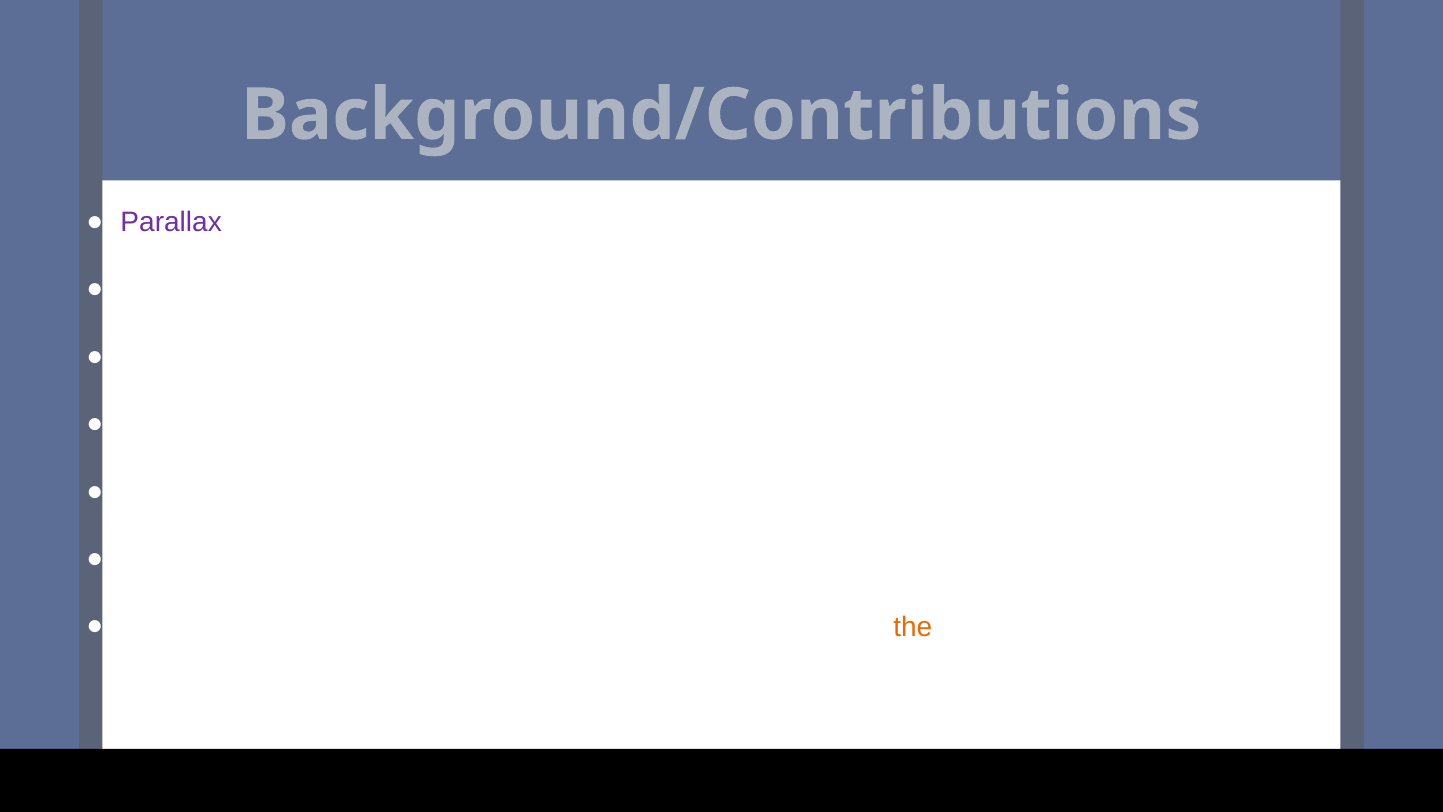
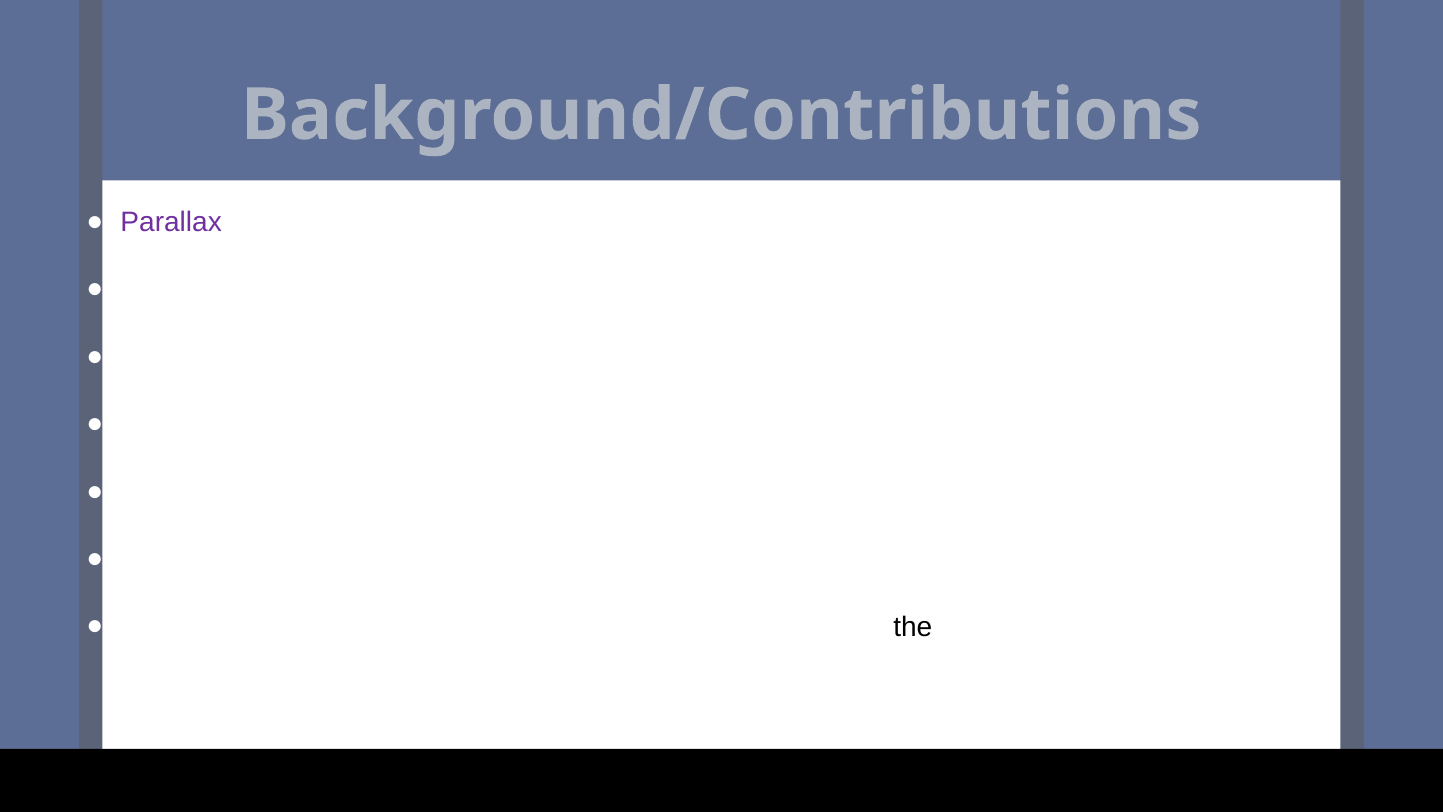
the at (913, 627) colour: orange -> black
